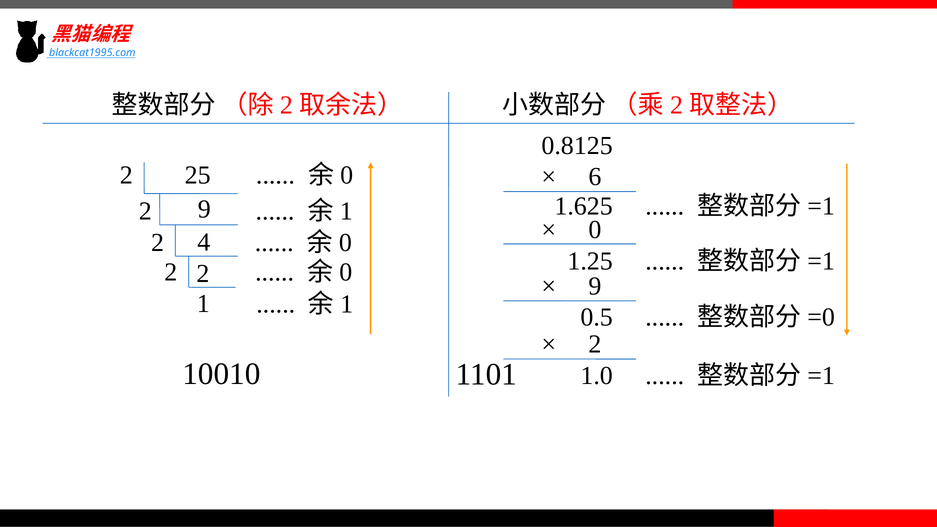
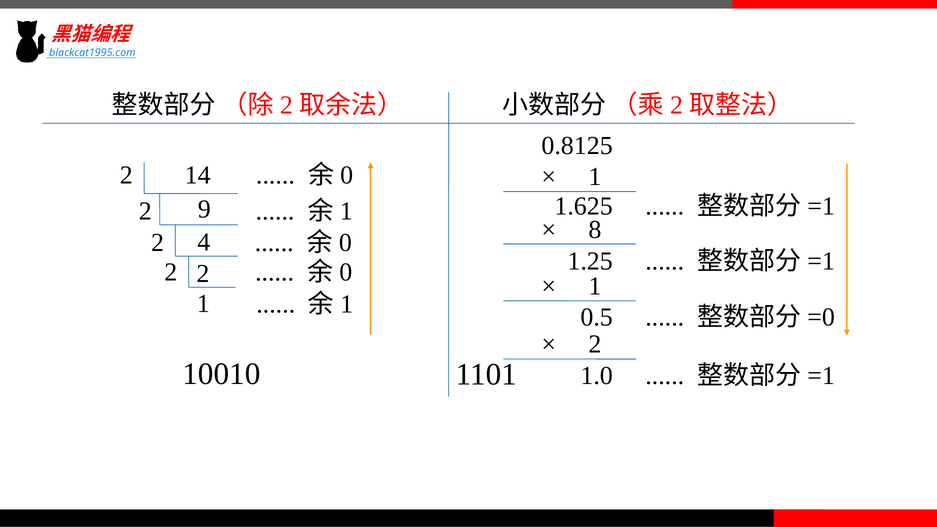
25: 25 -> 14
6 at (595, 177): 6 -> 1
0: 0 -> 8
9 at (595, 286): 9 -> 1
